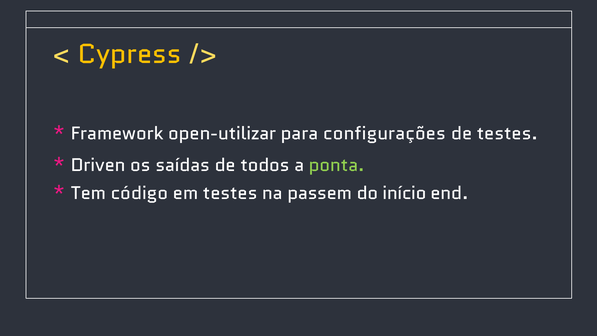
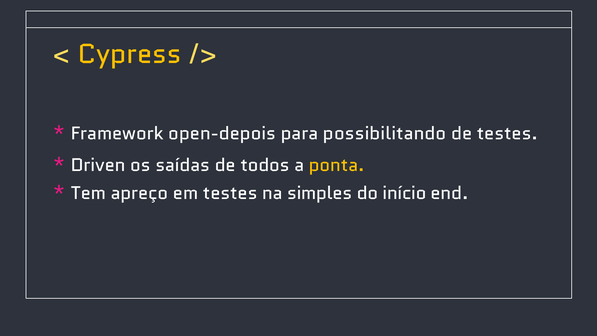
open-utilizar: open-utilizar -> open-depois
configurações: configurações -> possibilitando
ponta colour: light green -> yellow
código: código -> apreço
passem: passem -> simples
